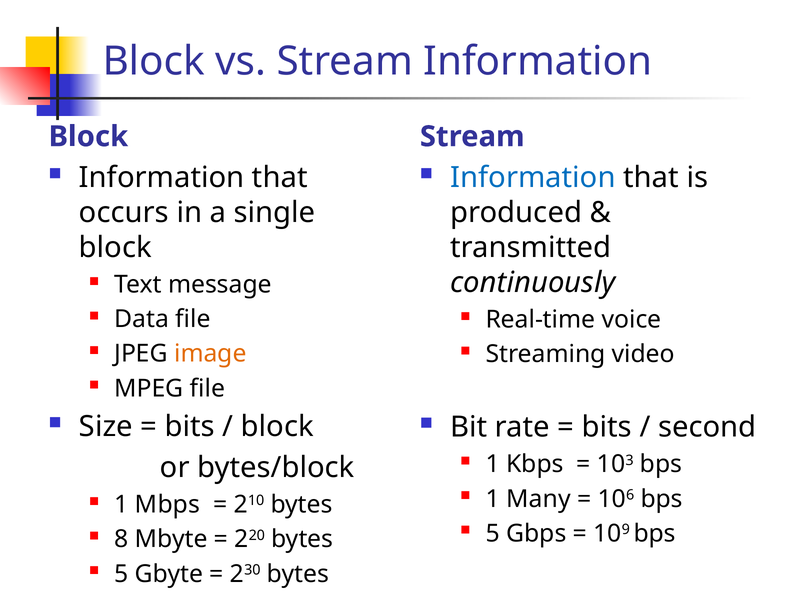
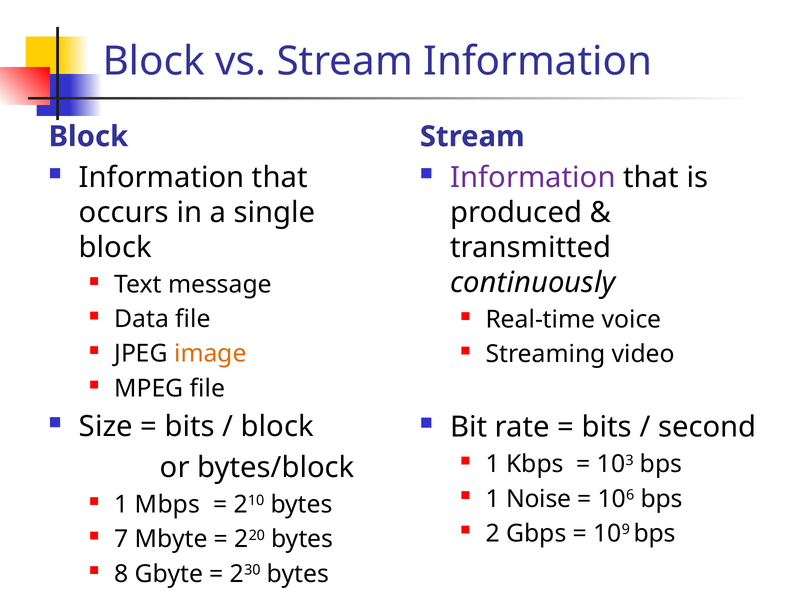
Information at (533, 178) colour: blue -> purple
Many: Many -> Noise
5 at (493, 534): 5 -> 2
8: 8 -> 7
5 at (121, 574): 5 -> 8
